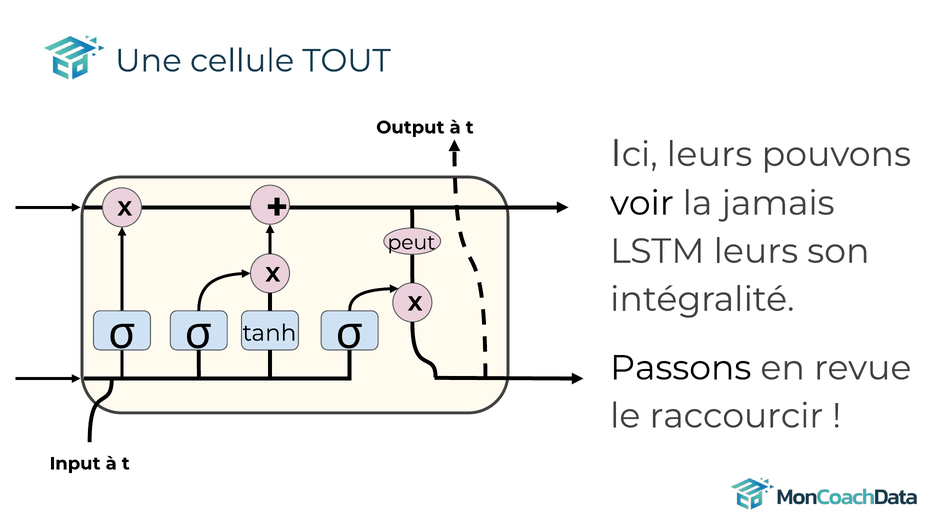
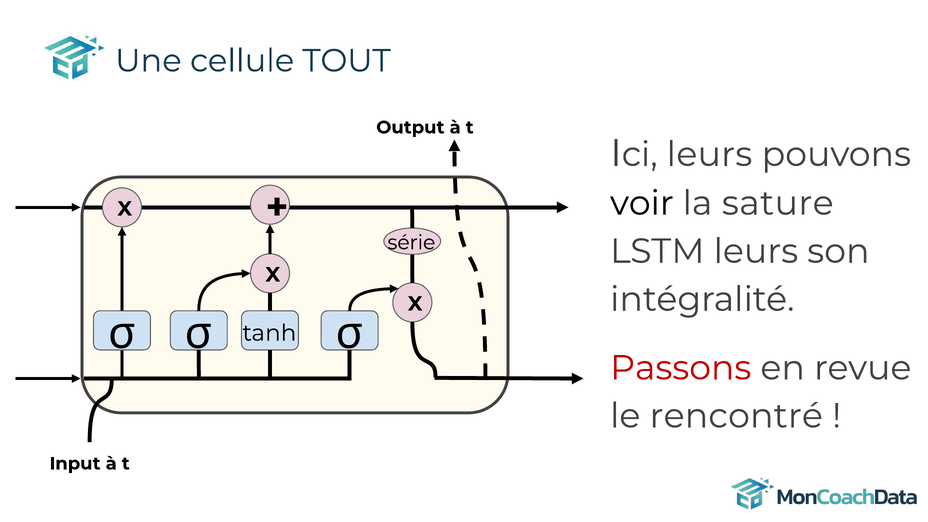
jamais: jamais -> sature
peut: peut -> série
Passons colour: black -> red
raccourcir: raccourcir -> rencontré
